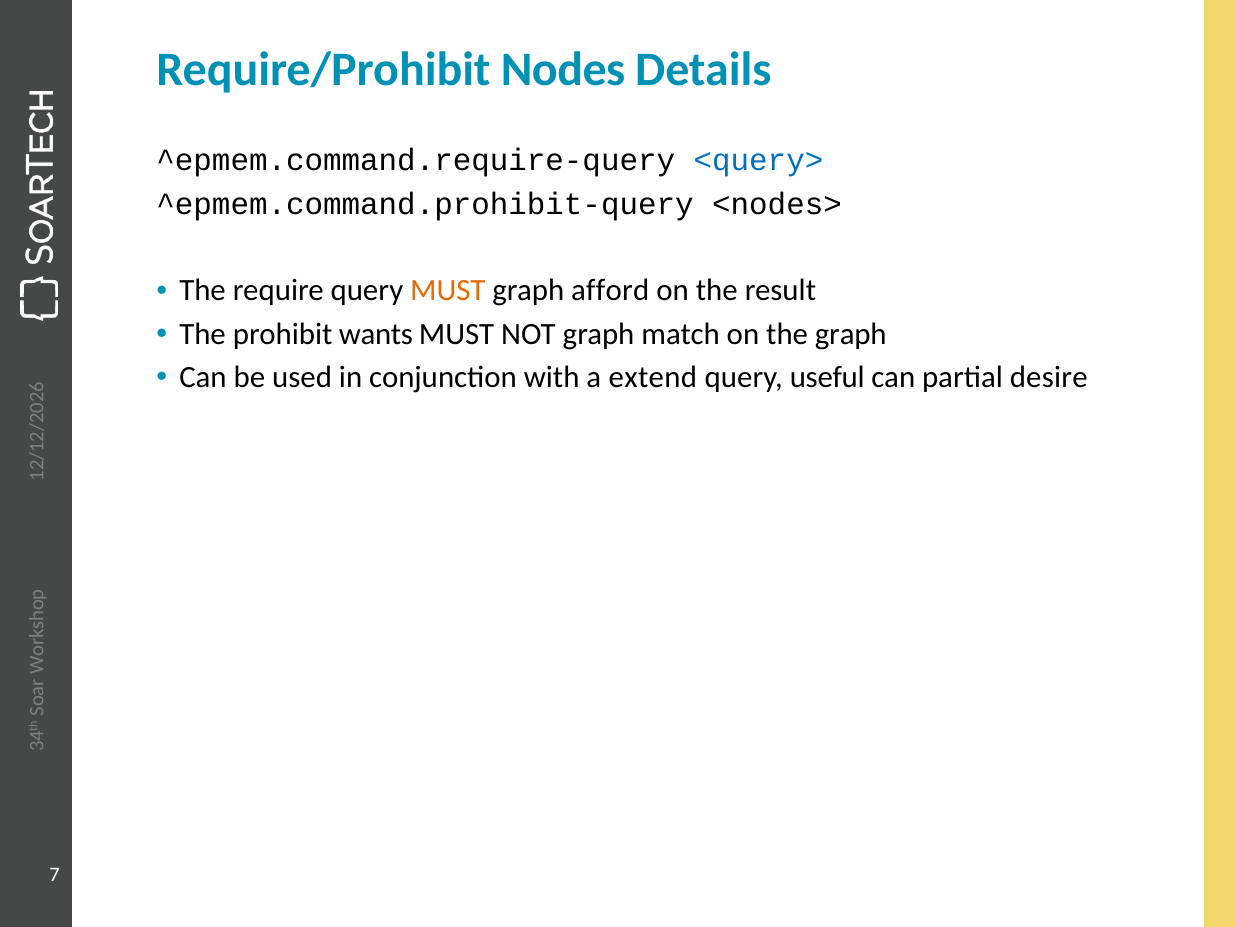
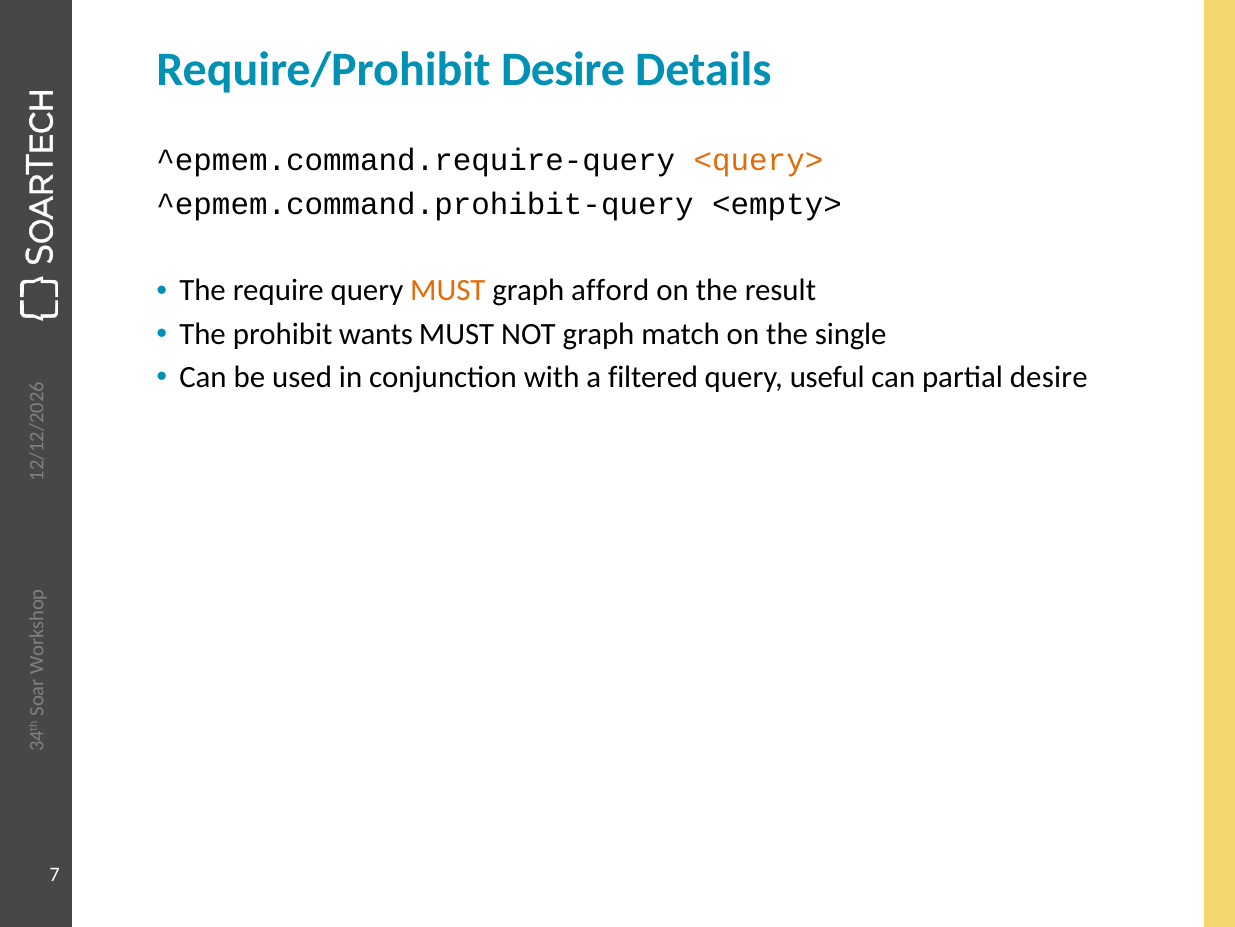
Require/Prohibit Nodes: Nodes -> Desire
<query> colour: blue -> orange
<nodes>: <nodes> -> <empty>
the graph: graph -> single
extend: extend -> filtered
